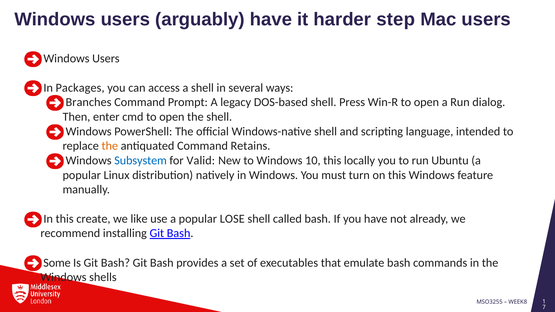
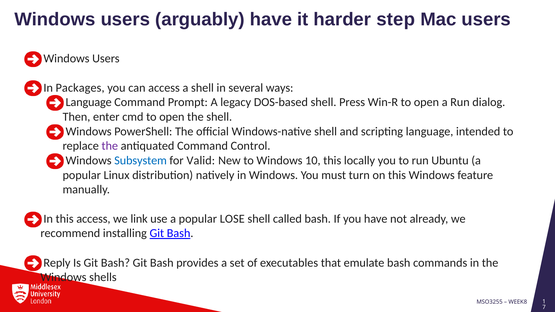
Branches at (89, 102): Branches -> Language
the at (110, 146) colour: orange -> purple
Retains: Retains -> Control
this create: create -> access
like: like -> link
Some: Some -> Reply
